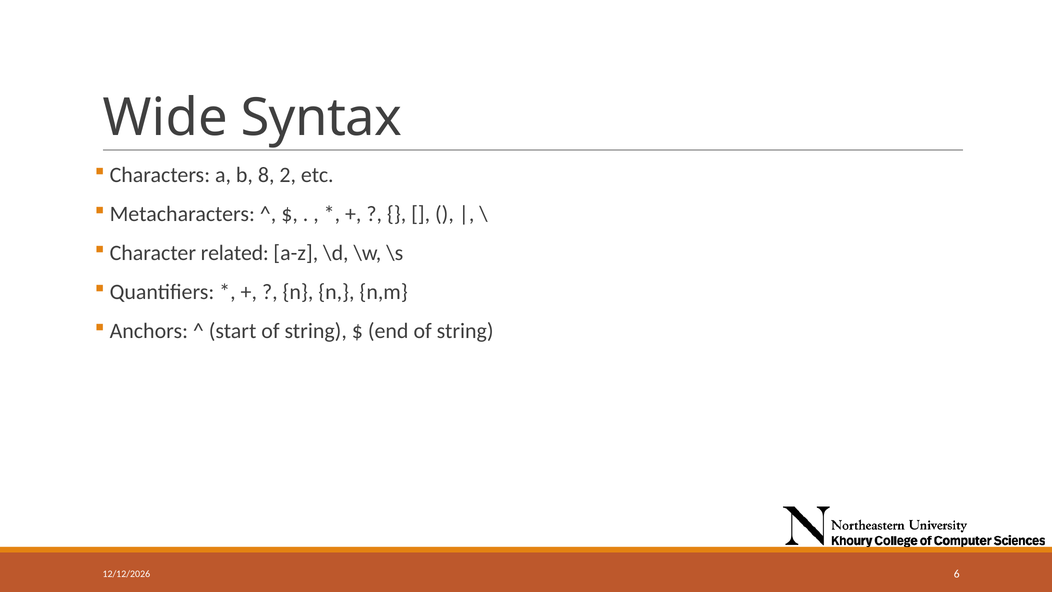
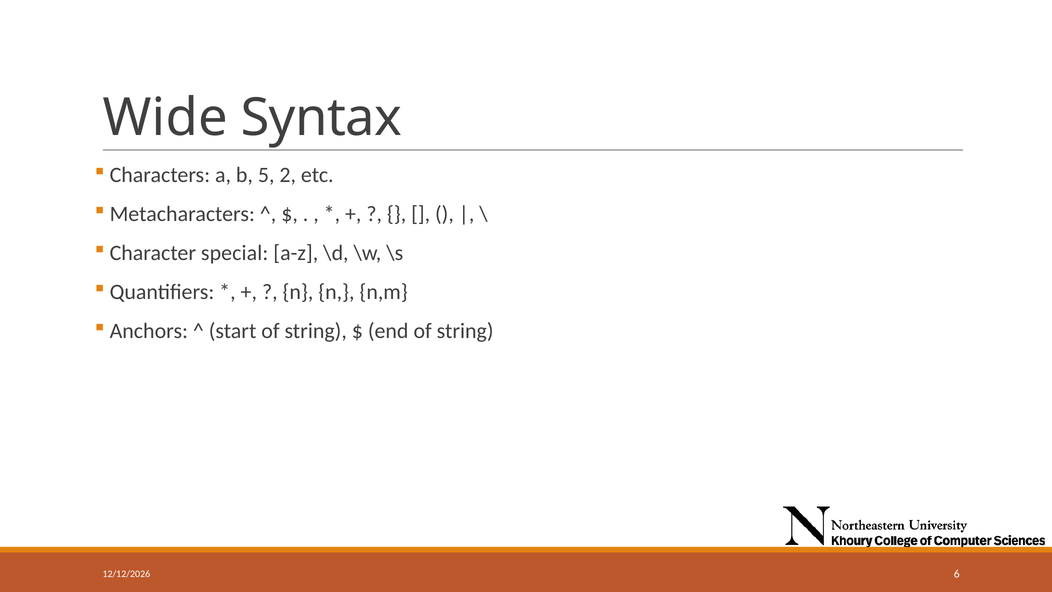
8: 8 -> 5
related: related -> special
